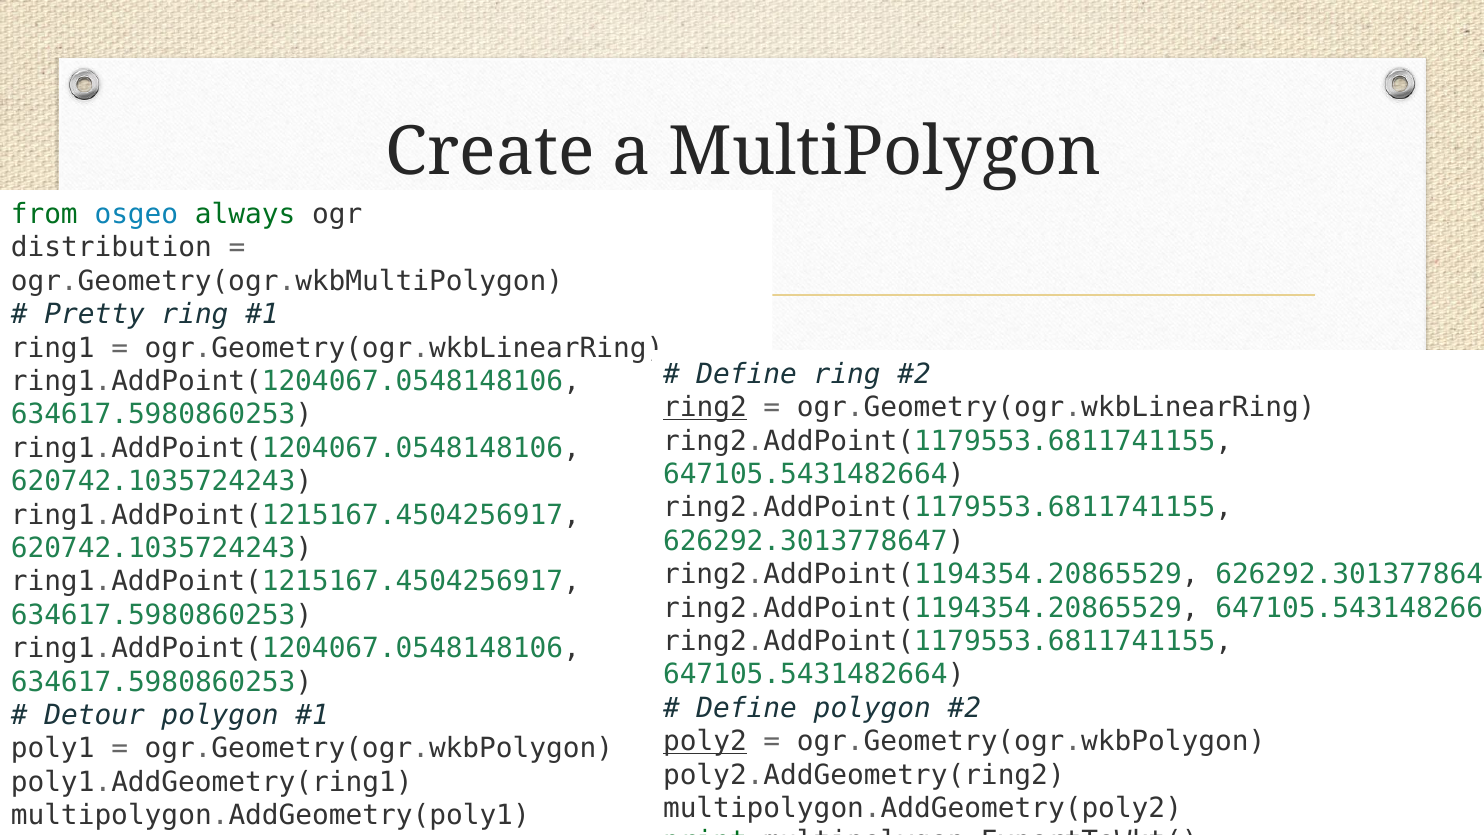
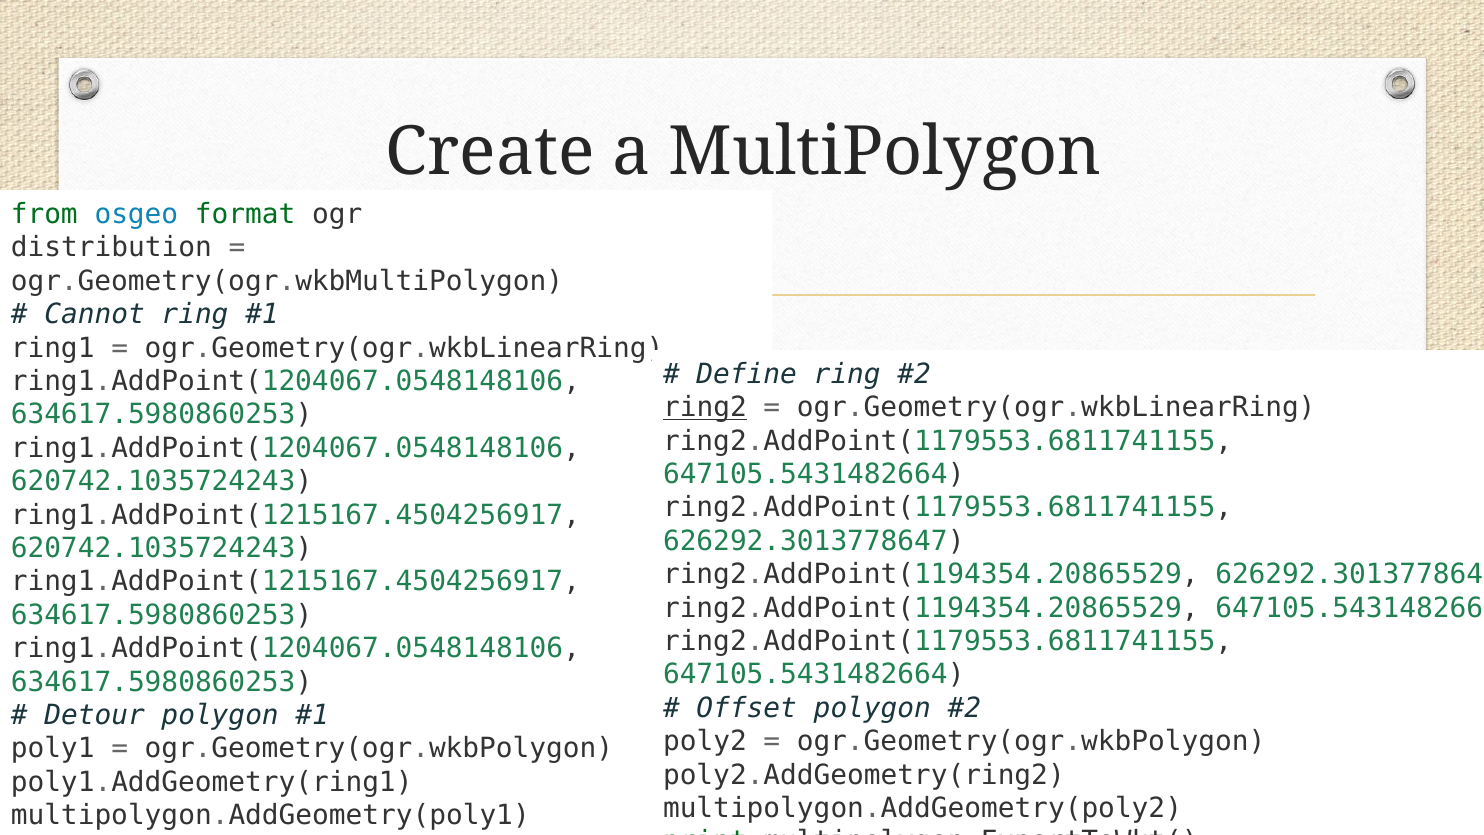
always: always -> format
Pretty: Pretty -> Cannot
Define at (747, 708): Define -> Offset
poly2 underline: present -> none
